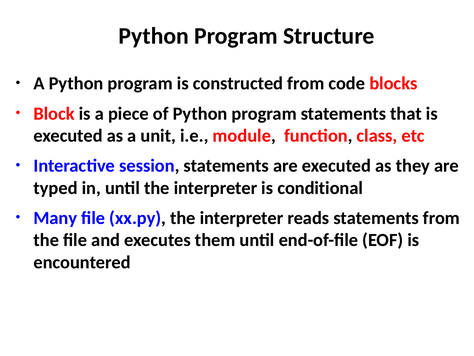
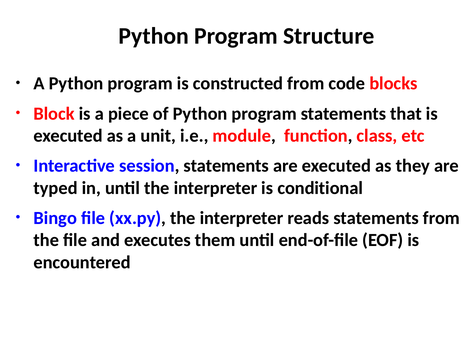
Many: Many -> Bingo
